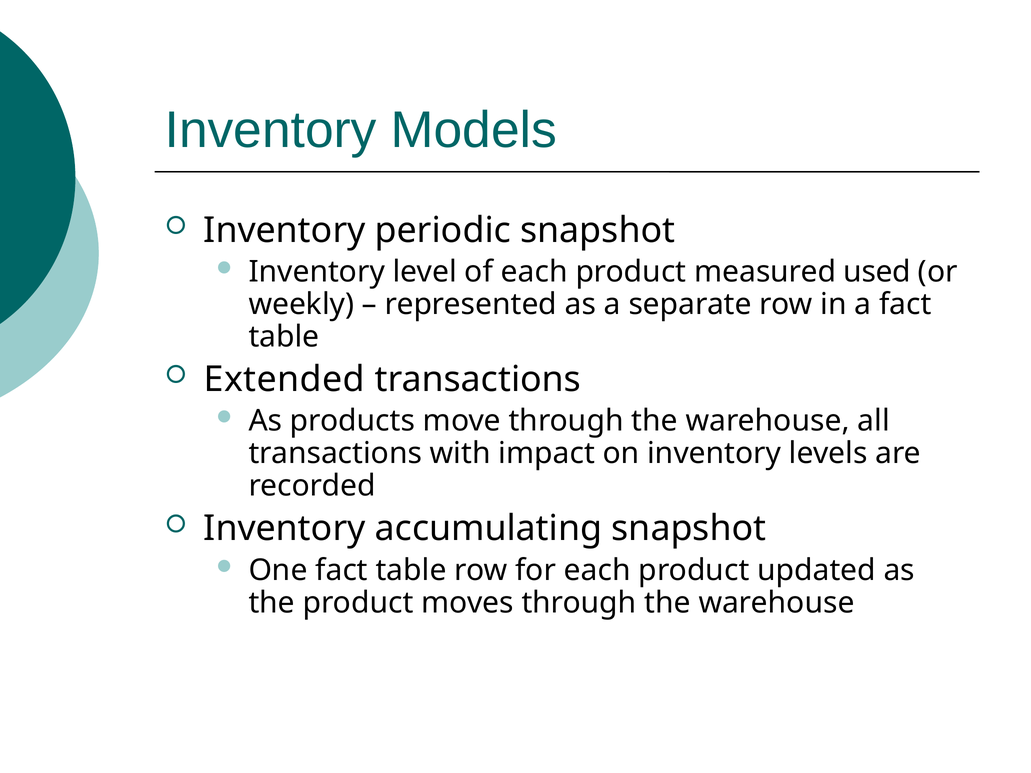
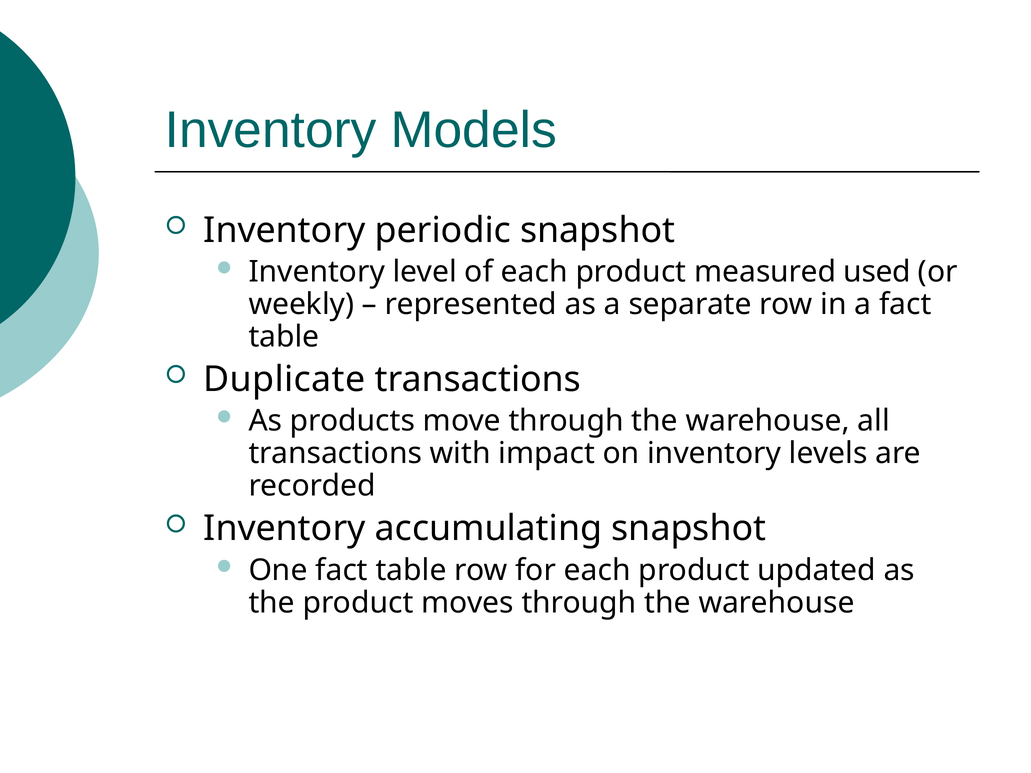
Extended: Extended -> Duplicate
